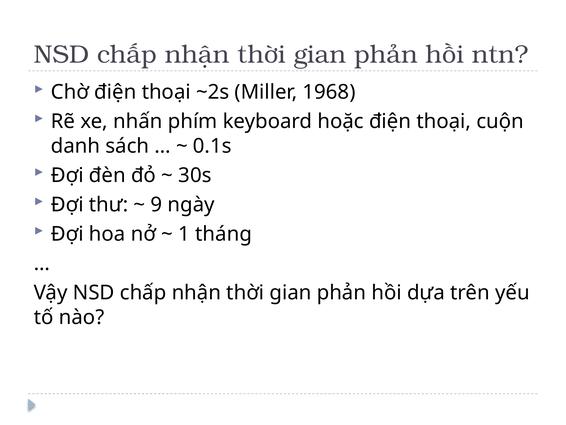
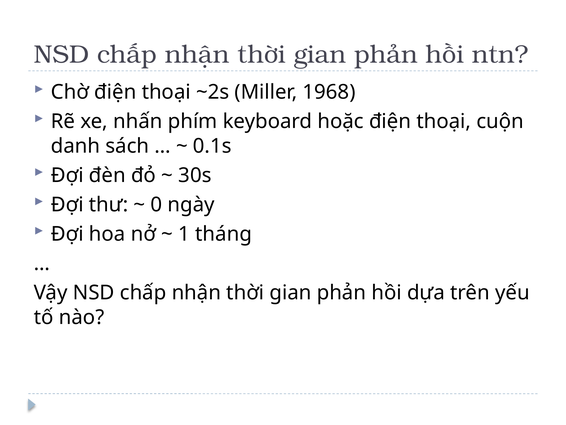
9: 9 -> 0
